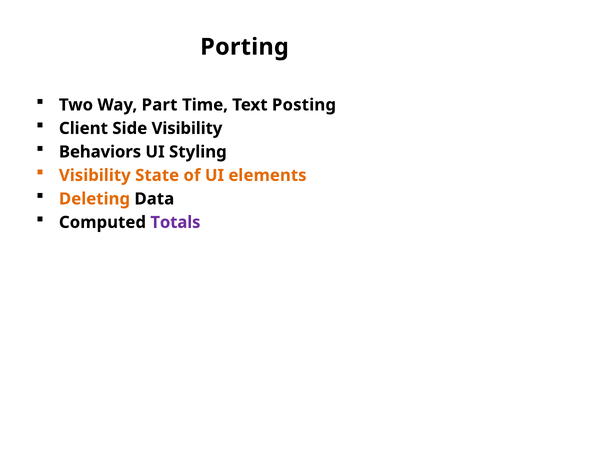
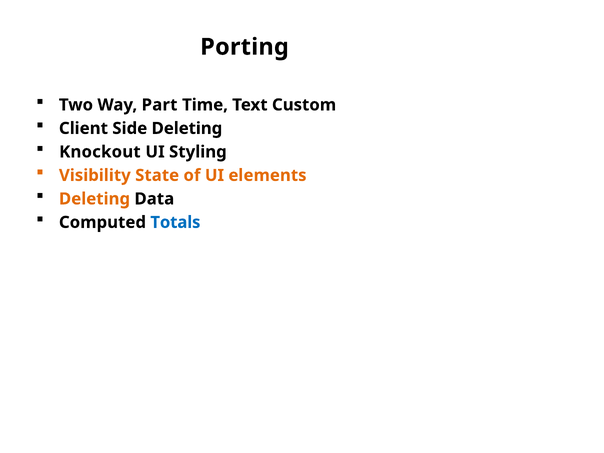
Posting: Posting -> Custom
Side Visibility: Visibility -> Deleting
Behaviors: Behaviors -> Knockout
Totals colour: purple -> blue
